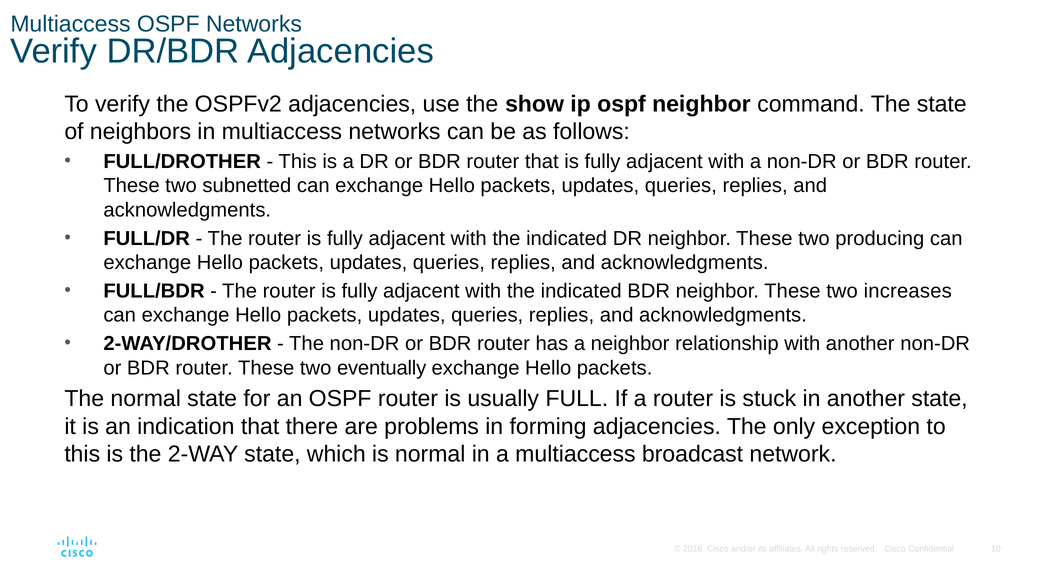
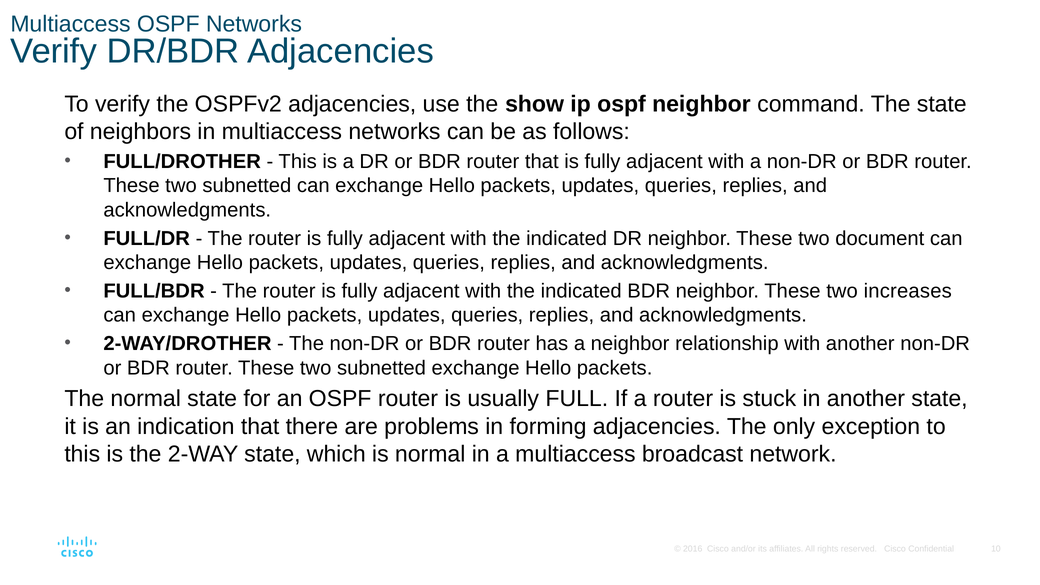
producing: producing -> document
eventually at (382, 368): eventually -> subnetted
